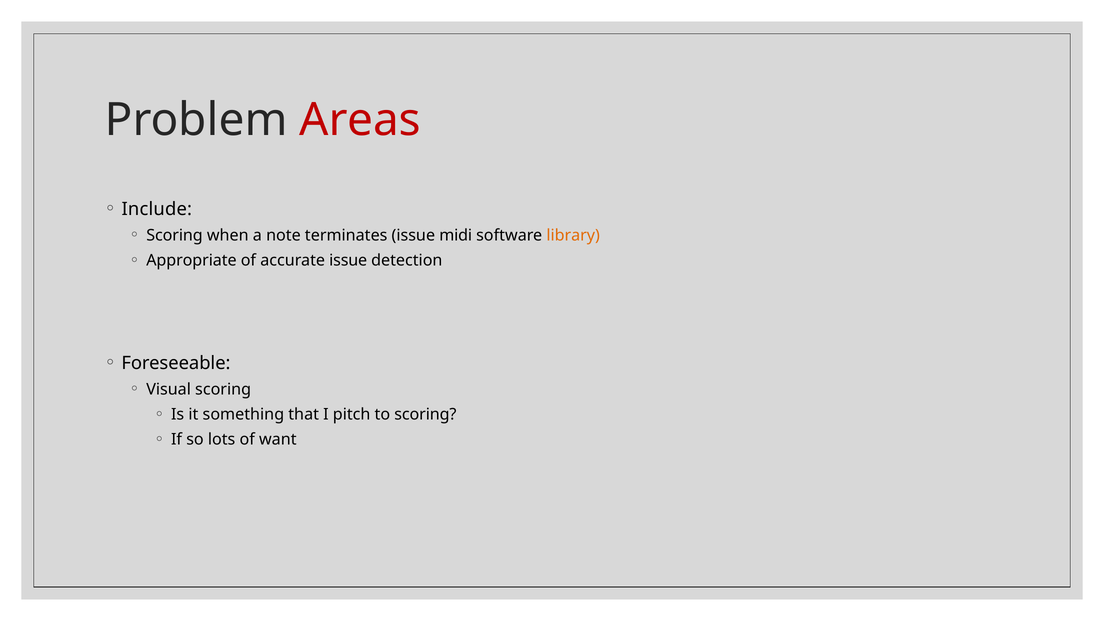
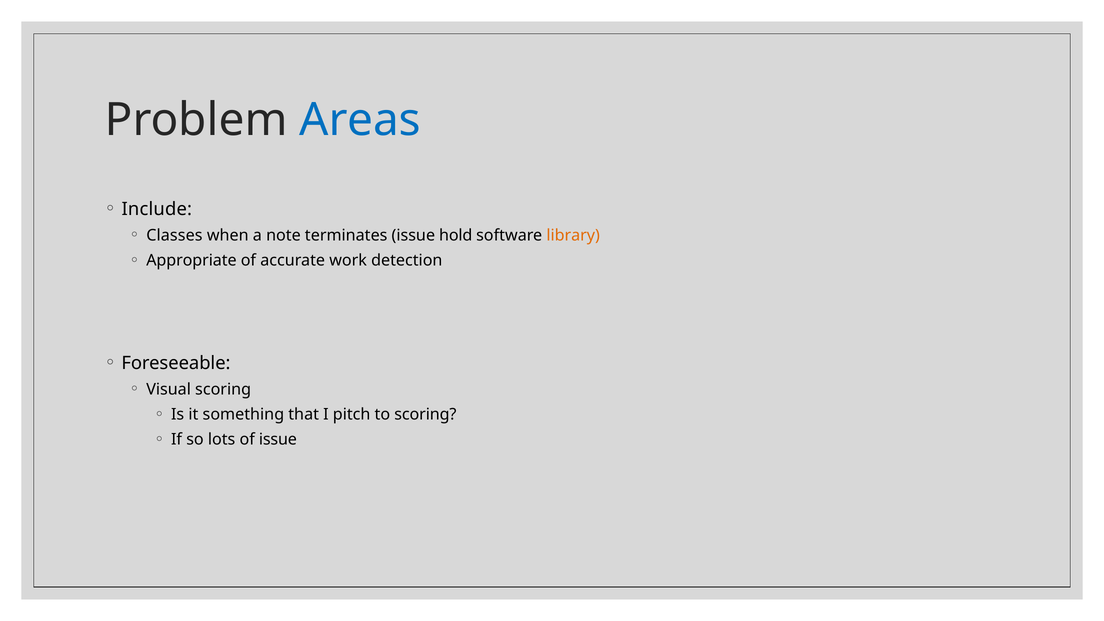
Areas colour: red -> blue
Scoring at (175, 235): Scoring -> Classes
midi: midi -> hold
accurate issue: issue -> work
of want: want -> issue
